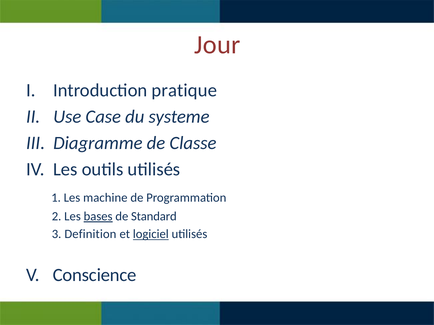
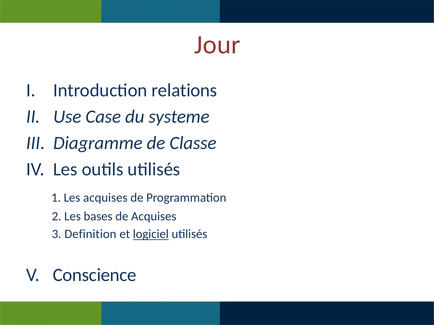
pratique: pratique -> relations
Les machine: machine -> acquises
bases underline: present -> none
de Standard: Standard -> Acquises
